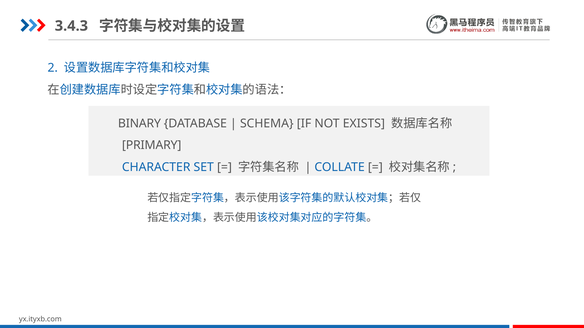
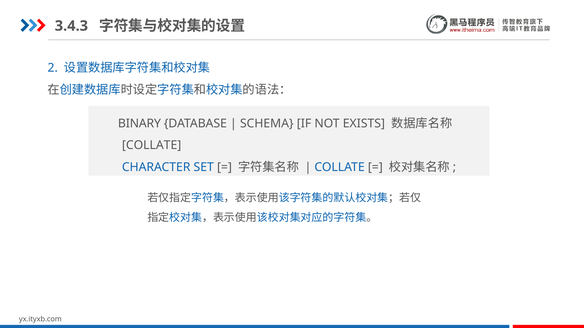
PRIMARY at (152, 146): PRIMARY -> COLLATE
